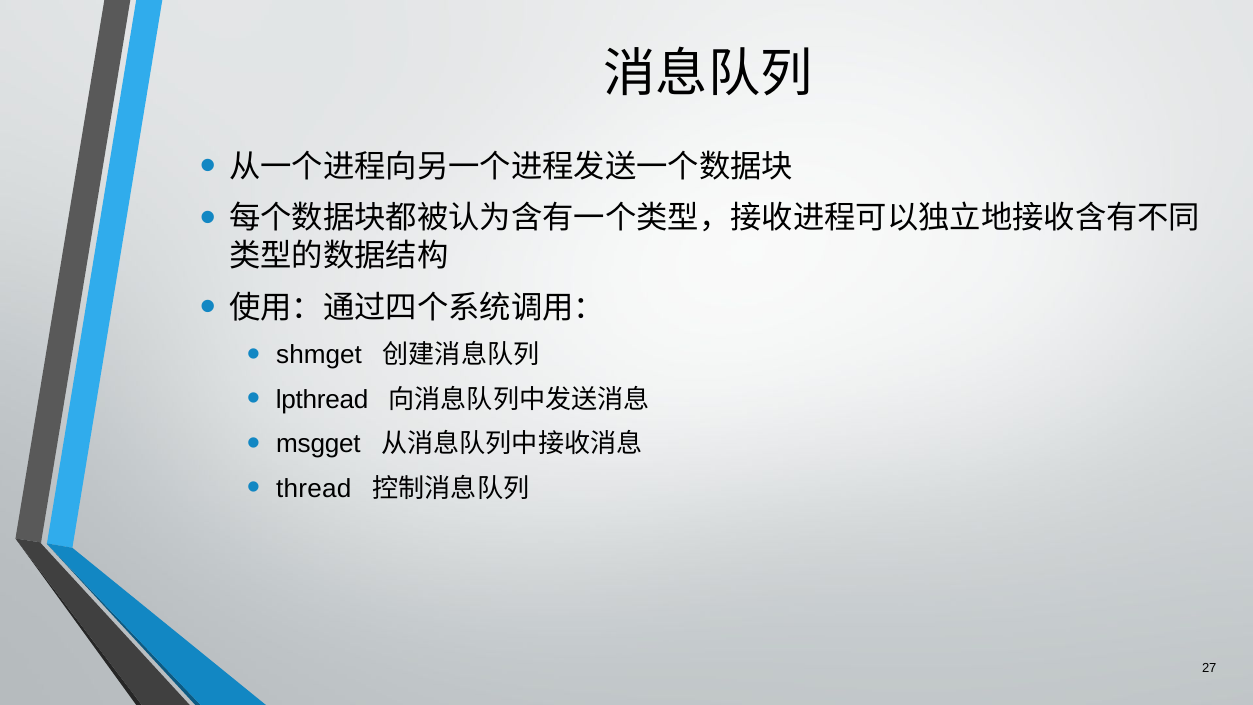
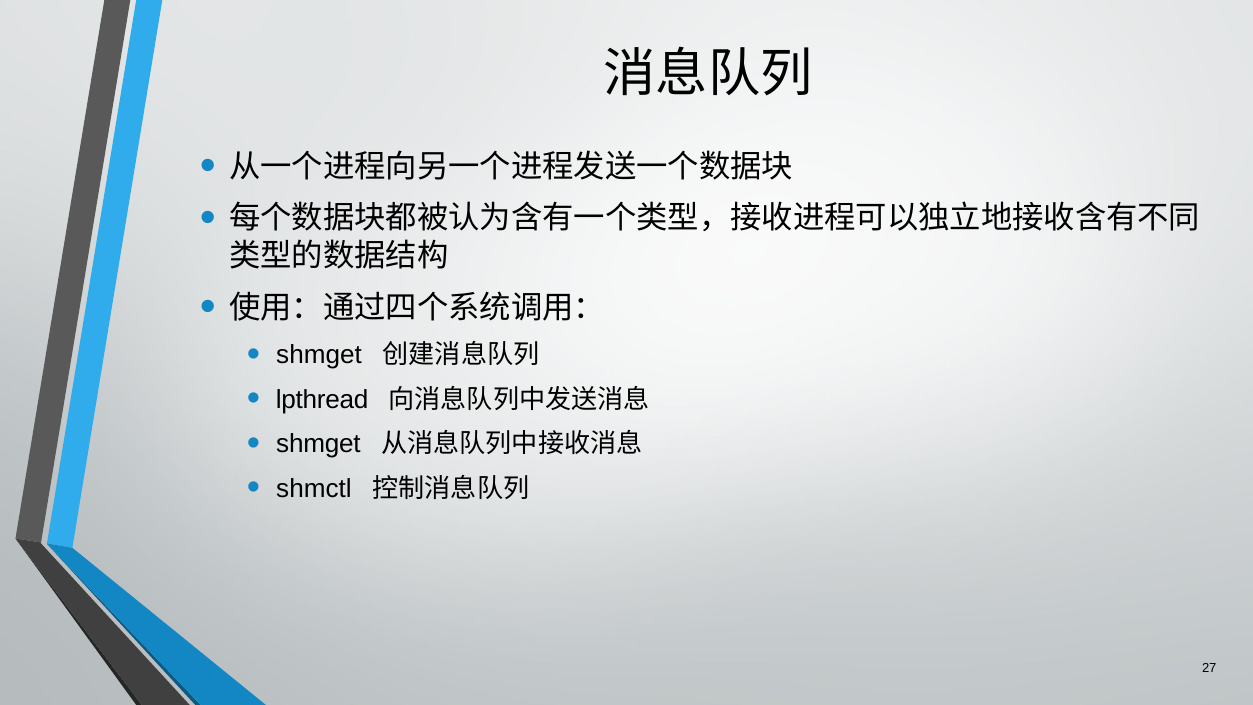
msgget at (318, 444): msgget -> shmget
thread: thread -> shmctl
